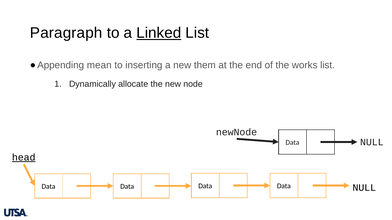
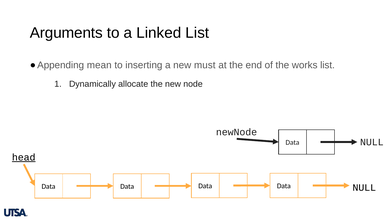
Paragraph: Paragraph -> Arguments
Linked underline: present -> none
them: them -> must
